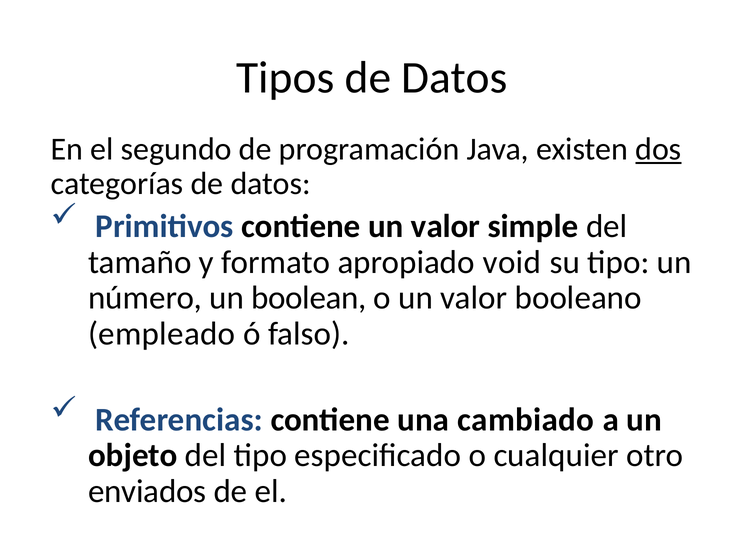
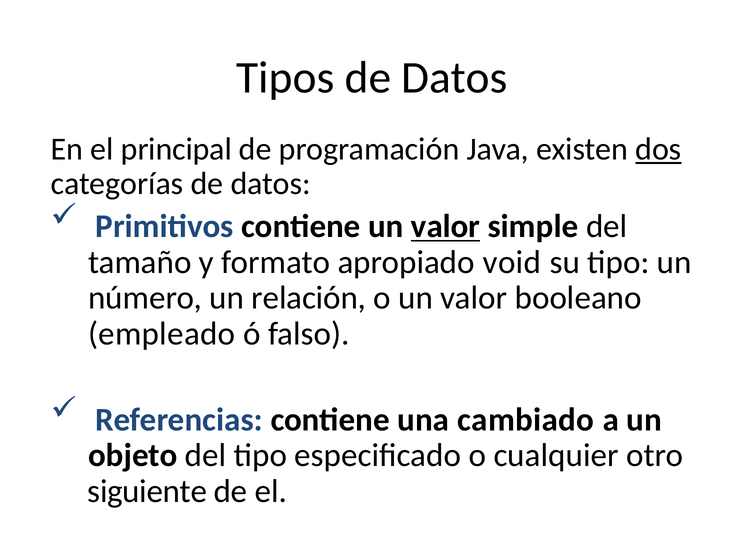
segundo: segundo -> principal
valor at (446, 227) underline: none -> present
boolean: boolean -> relación
enviados: enviados -> siguiente
